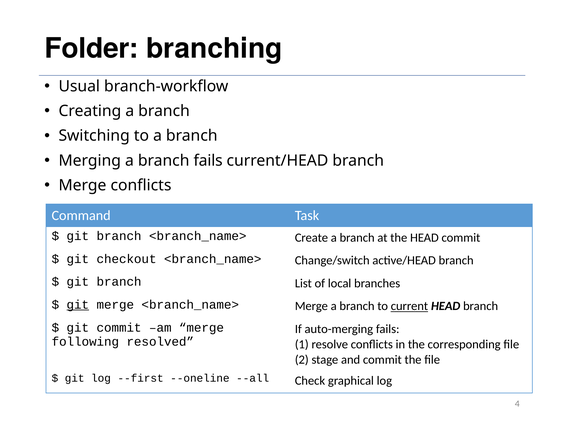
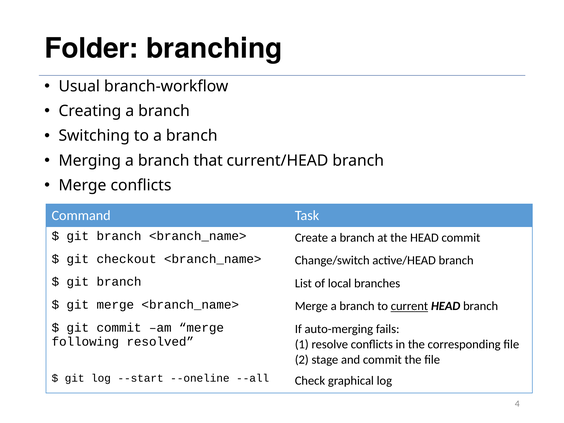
branch fails: fails -> that
git at (78, 305) underline: present -> none
--first: --first -> --start
